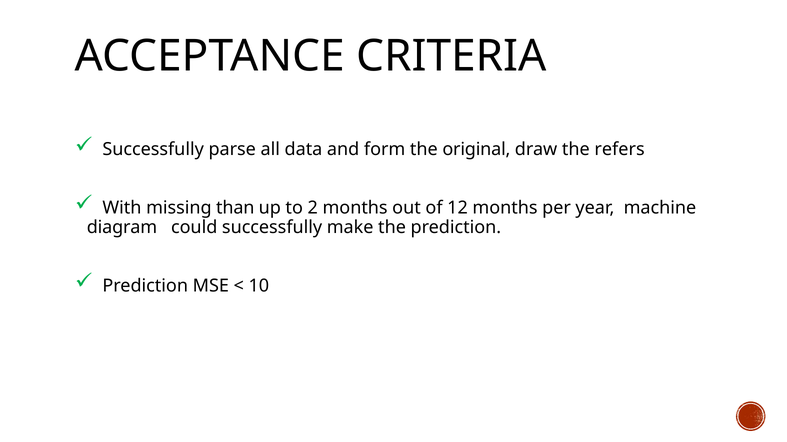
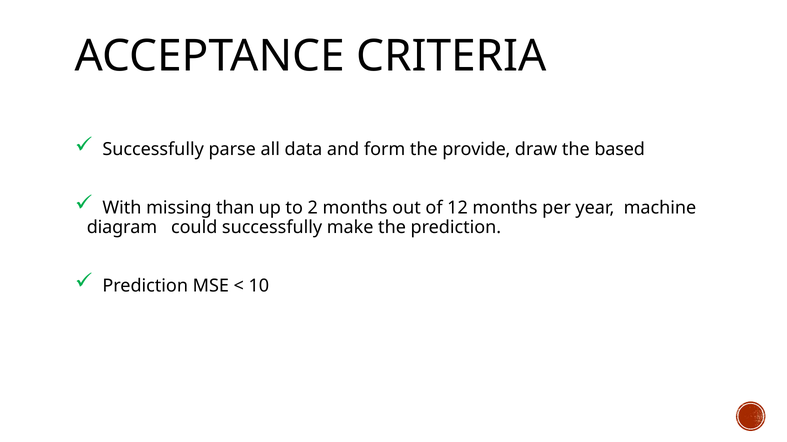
original: original -> provide
refers: refers -> based
